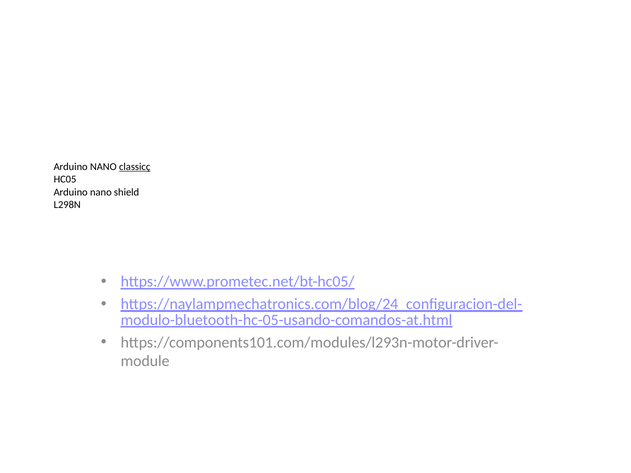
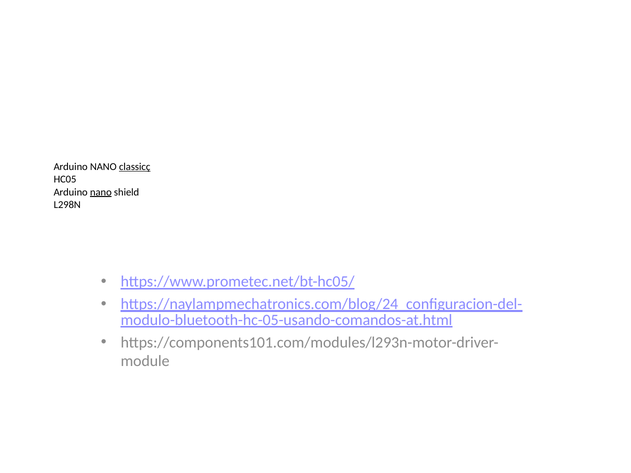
nano at (101, 192) underline: none -> present
